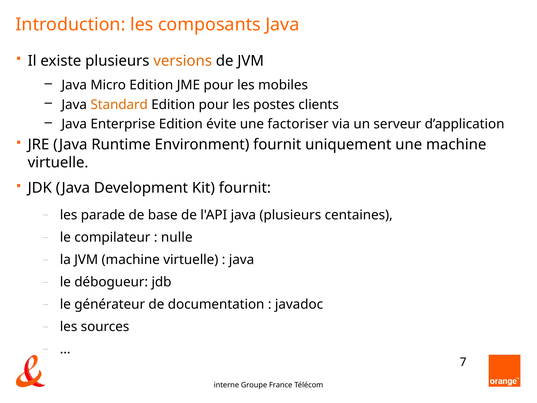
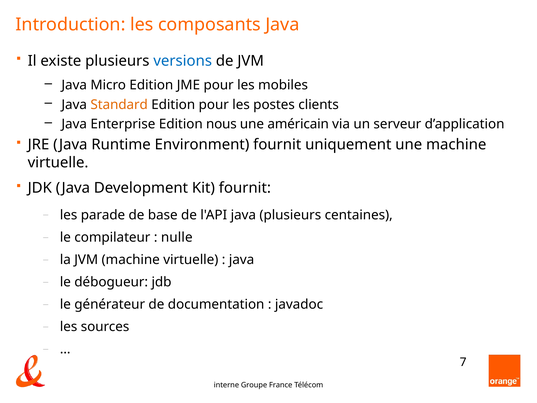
versions colour: orange -> blue
évite: évite -> nous
factoriser: factoriser -> américain
